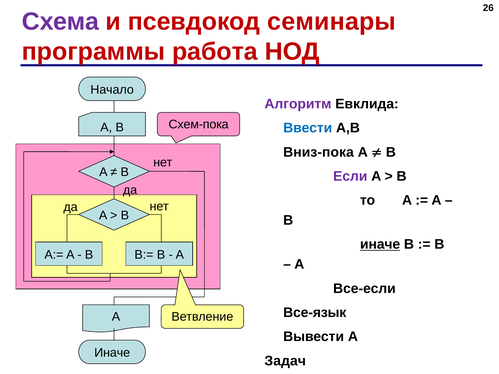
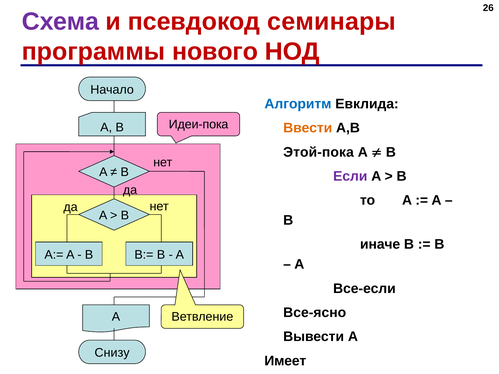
работа: работа -> нового
Алгоритм colour: purple -> blue
Схем-пока: Схем-пока -> Идеи-пока
Ввести colour: blue -> orange
Вниз-пока: Вниз-пока -> Этой-пока
иначе at (380, 245) underline: present -> none
Все-язык: Все-язык -> Все-ясно
Иначе at (112, 353): Иначе -> Снизу
Задач: Задач -> Имеет
